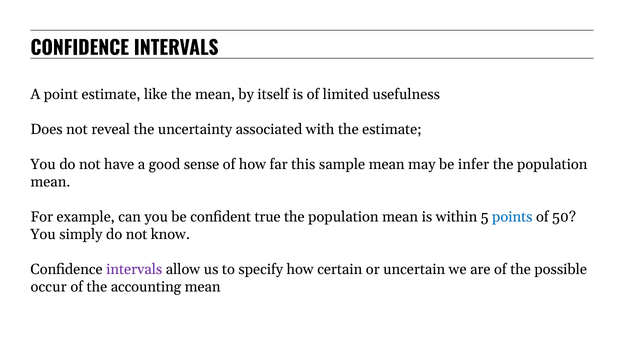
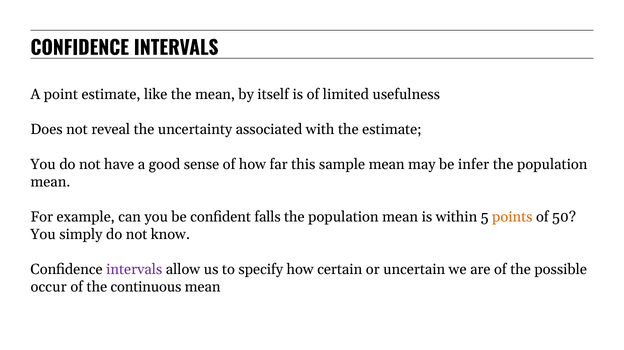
true: true -> falls
points colour: blue -> orange
accounting: accounting -> continuous
